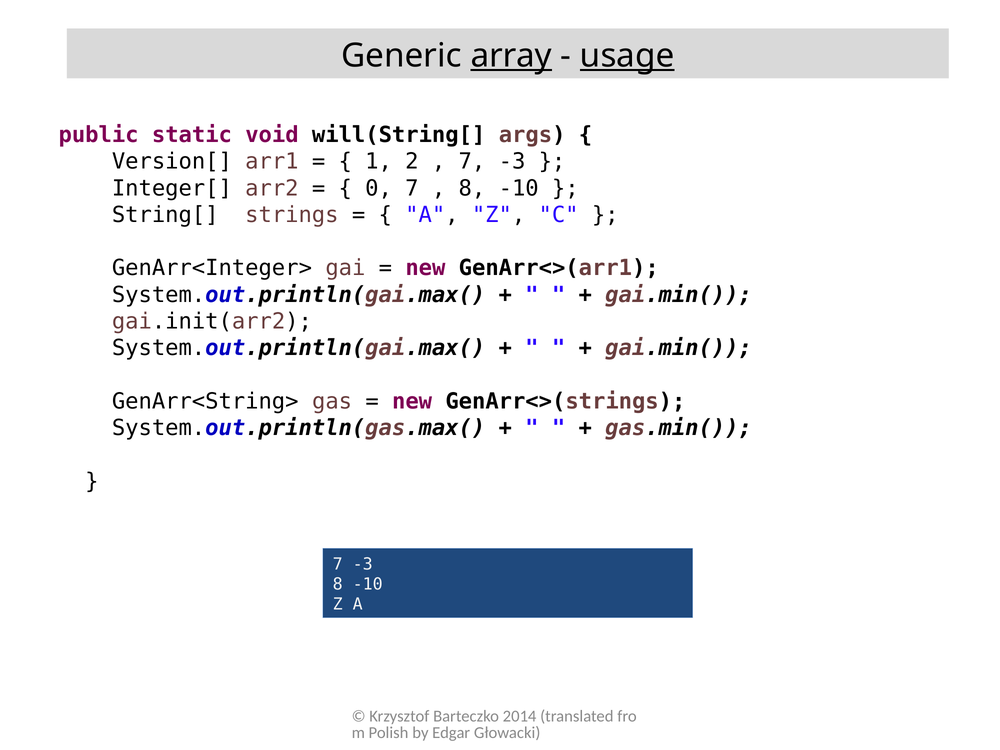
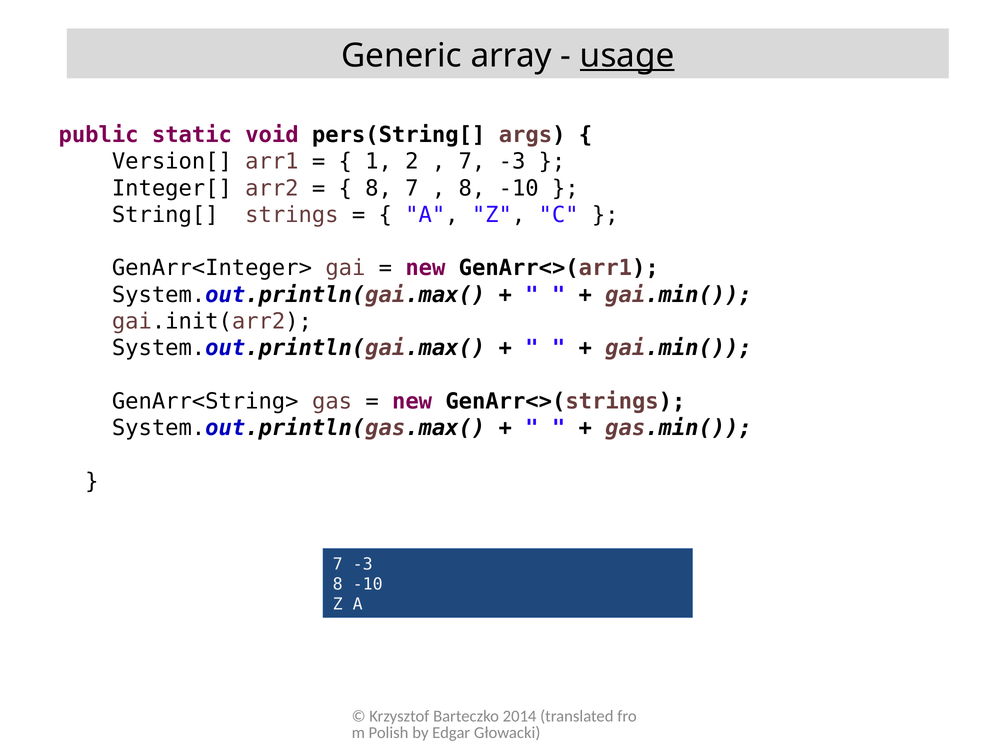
array underline: present -> none
will(String[: will(String[ -> pers(String[
0 at (379, 188): 0 -> 8
